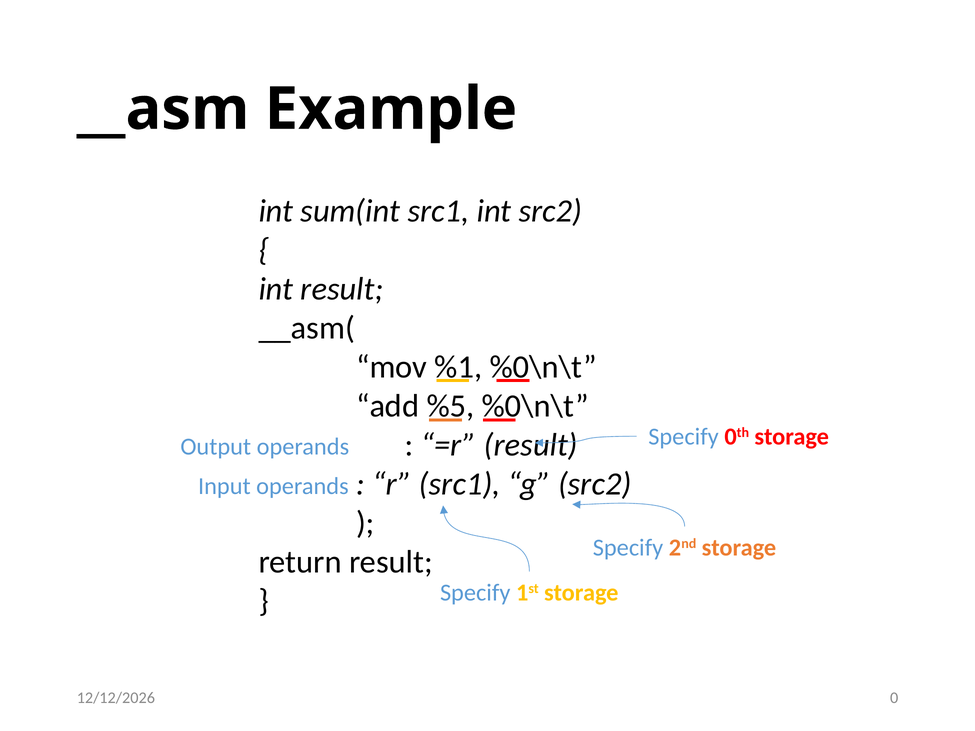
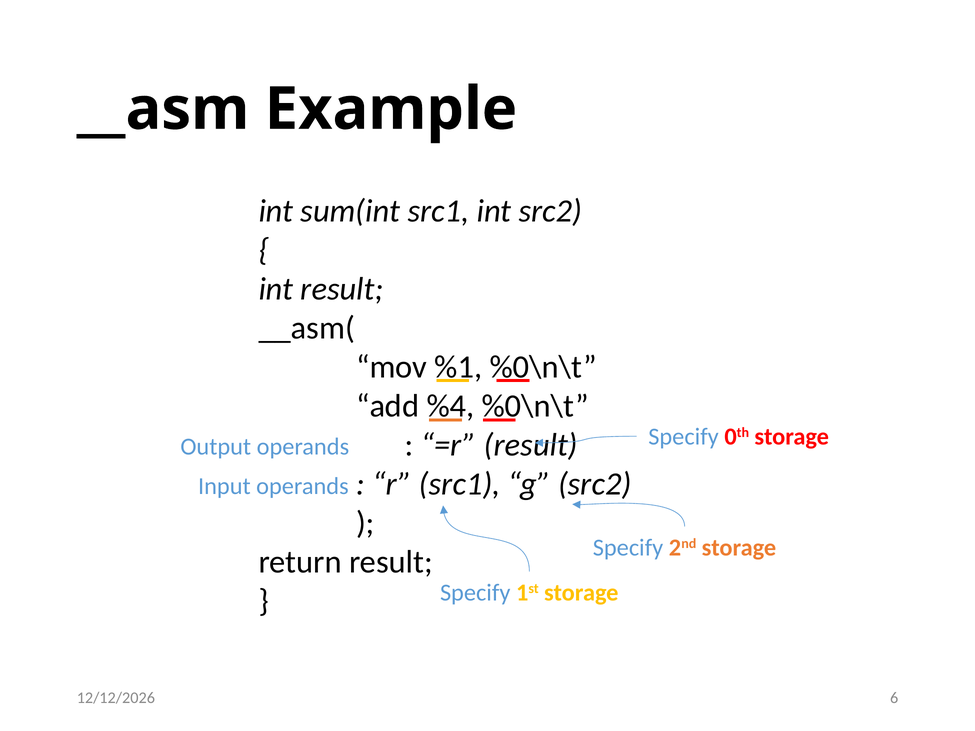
%5: %5 -> %4
0: 0 -> 6
